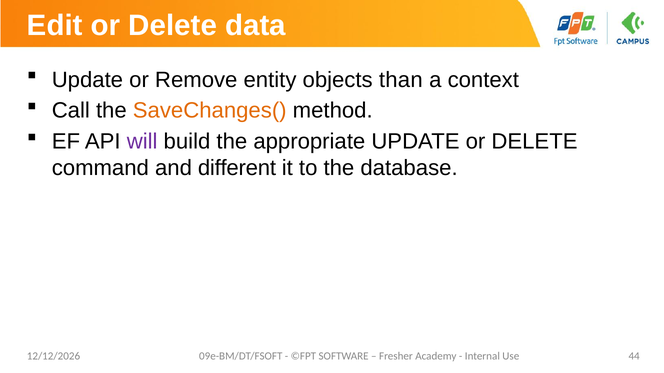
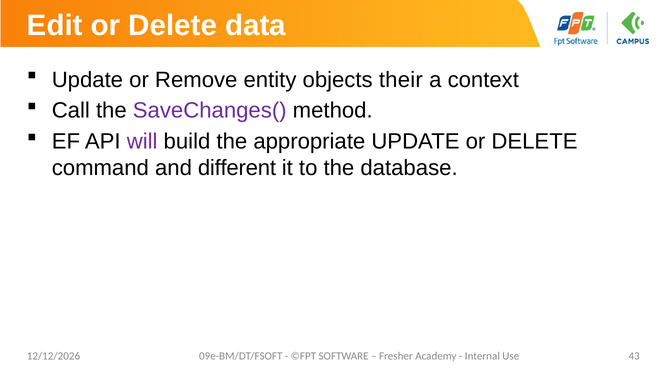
than: than -> their
SaveChanges( colour: orange -> purple
44: 44 -> 43
